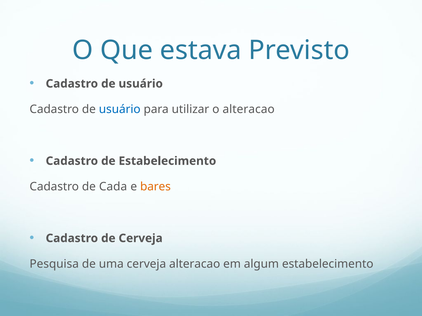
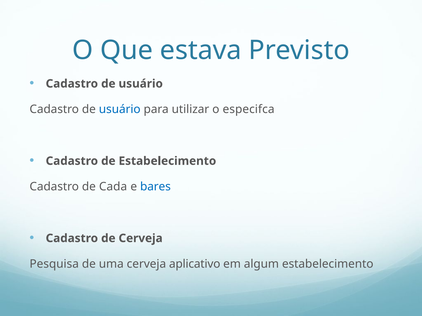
o alteracao: alteracao -> especifca
bares colour: orange -> blue
cerveja alteracao: alteracao -> aplicativo
